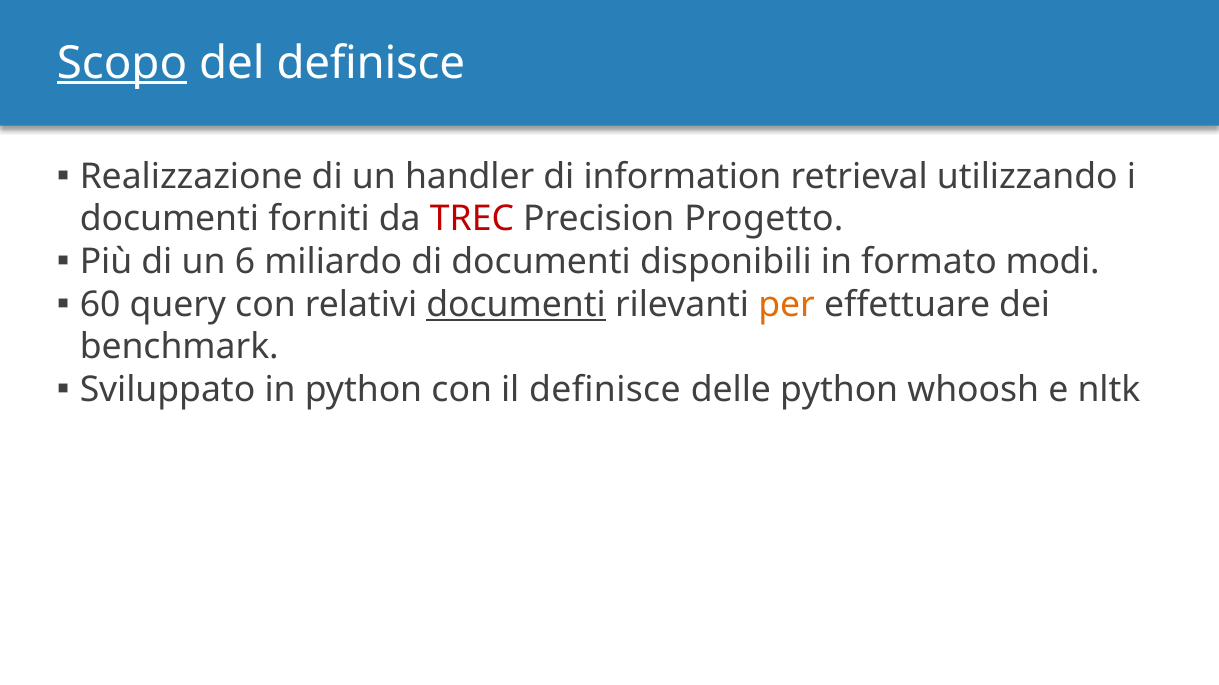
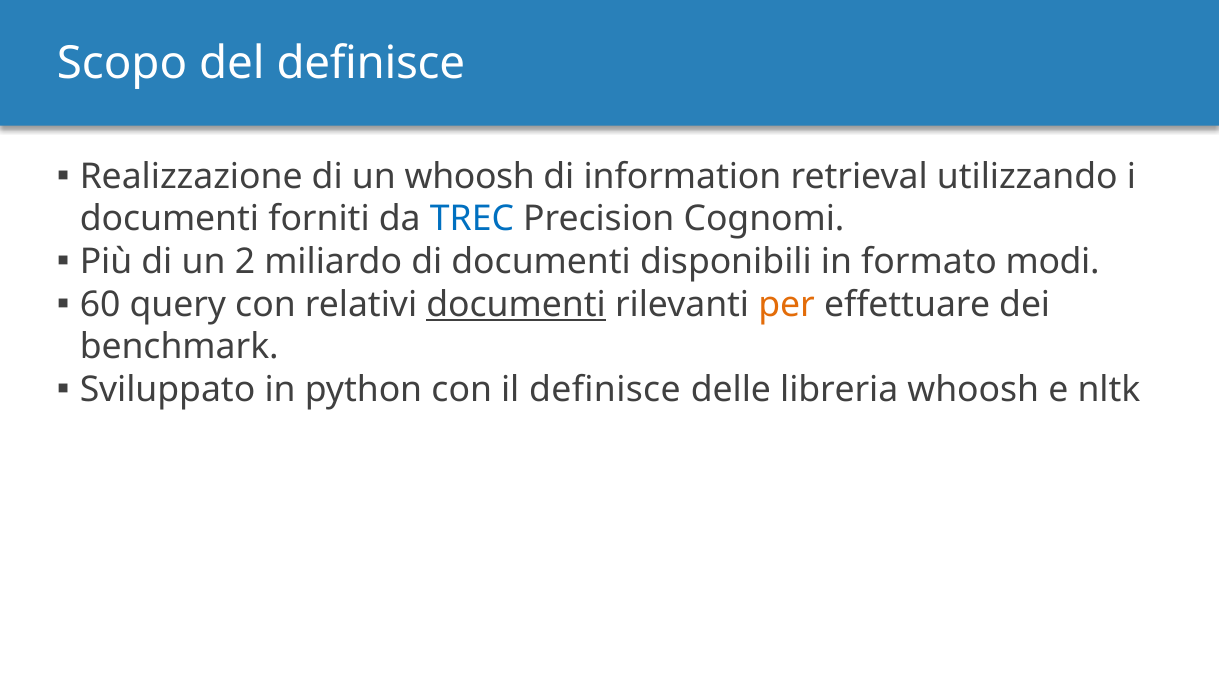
Scopo underline: present -> none
un handler: handler -> whoosh
TREC colour: red -> blue
Progetto: Progetto -> Cognomi
6: 6 -> 2
delle python: python -> libreria
